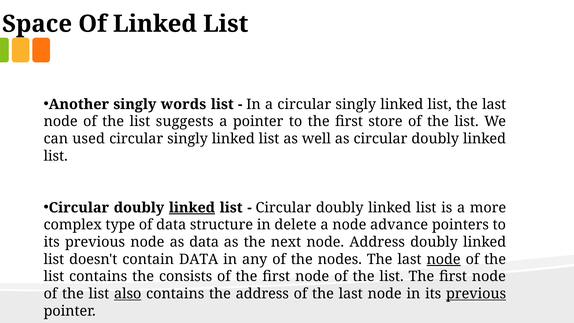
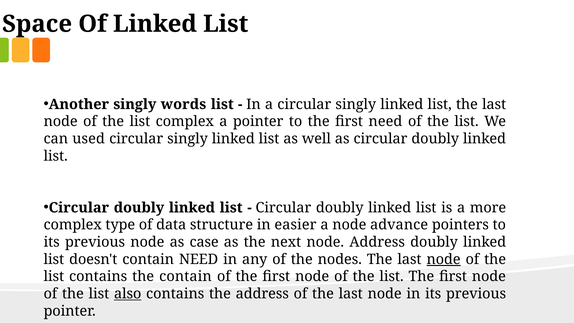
list suggests: suggests -> complex
first store: store -> need
linked at (192, 208) underline: present -> none
delete: delete -> easier
as data: data -> case
contain DATA: DATA -> NEED
the consists: consists -> contain
previous at (476, 294) underline: present -> none
